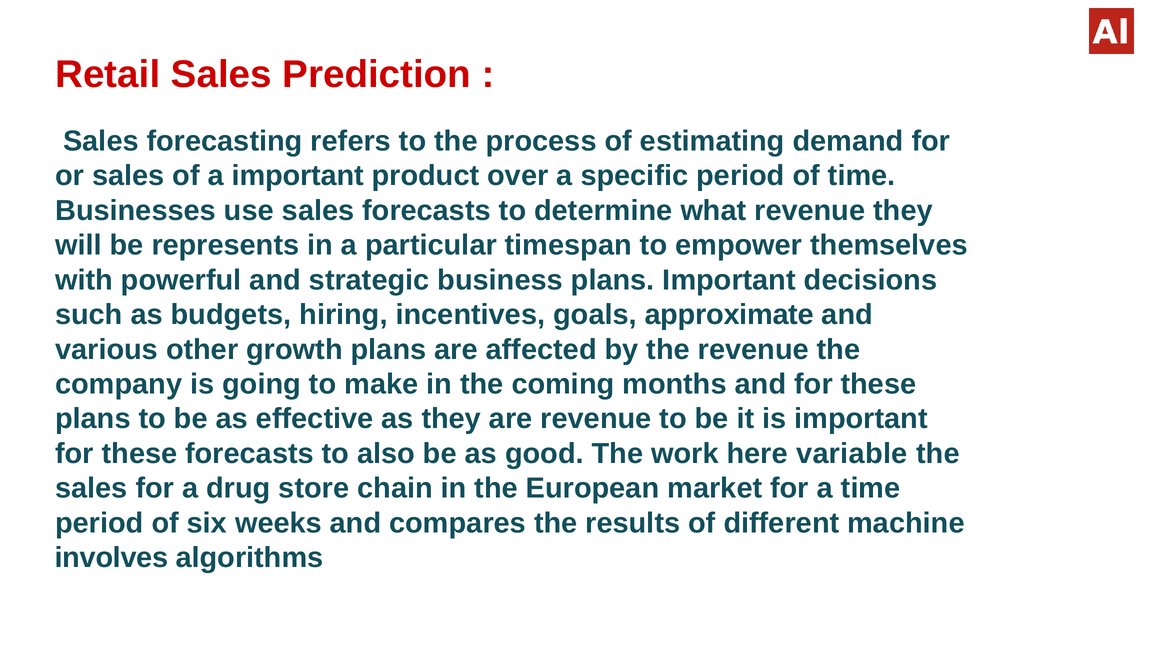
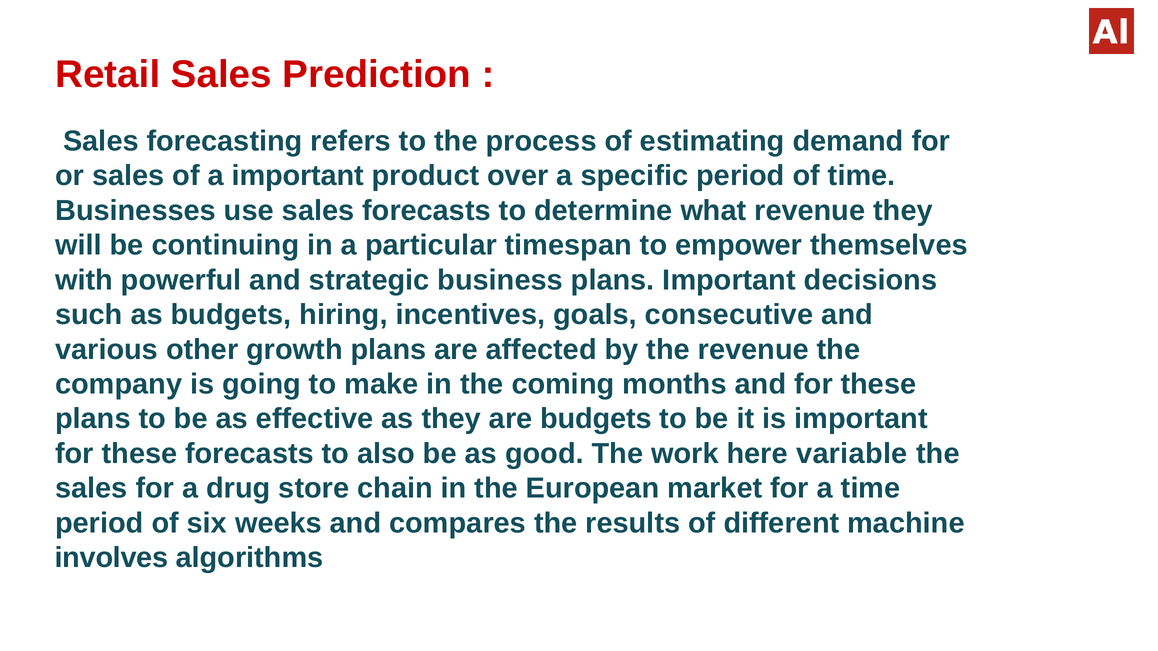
represents: represents -> continuing
approximate: approximate -> consecutive
are revenue: revenue -> budgets
